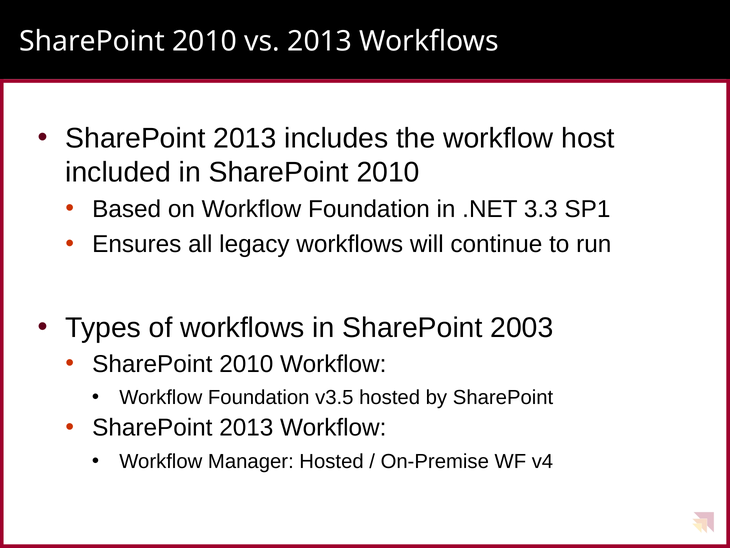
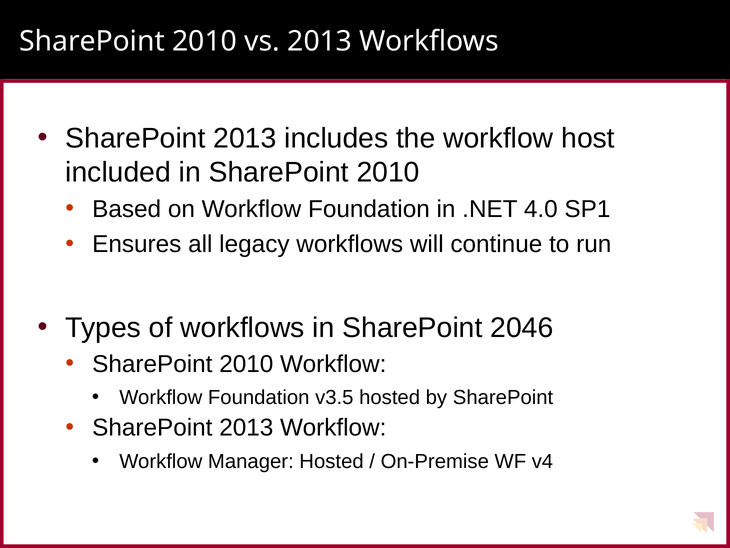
3.3: 3.3 -> 4.0
2003: 2003 -> 2046
